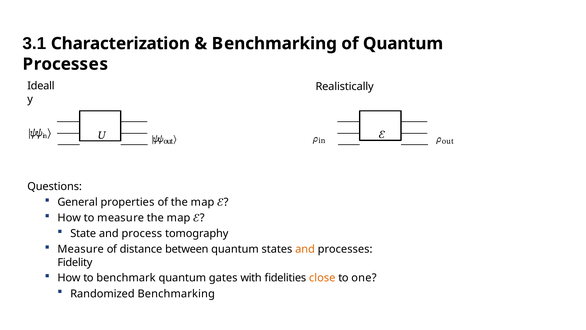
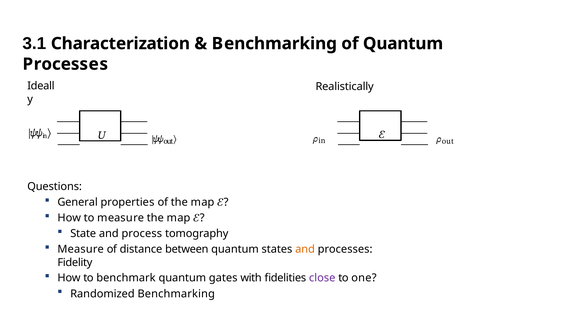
close colour: orange -> purple
